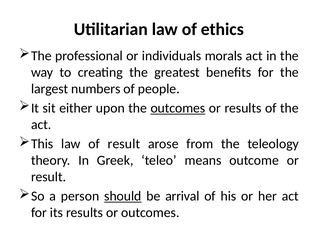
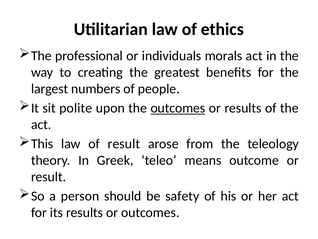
either: either -> polite
should underline: present -> none
arrival: arrival -> safety
